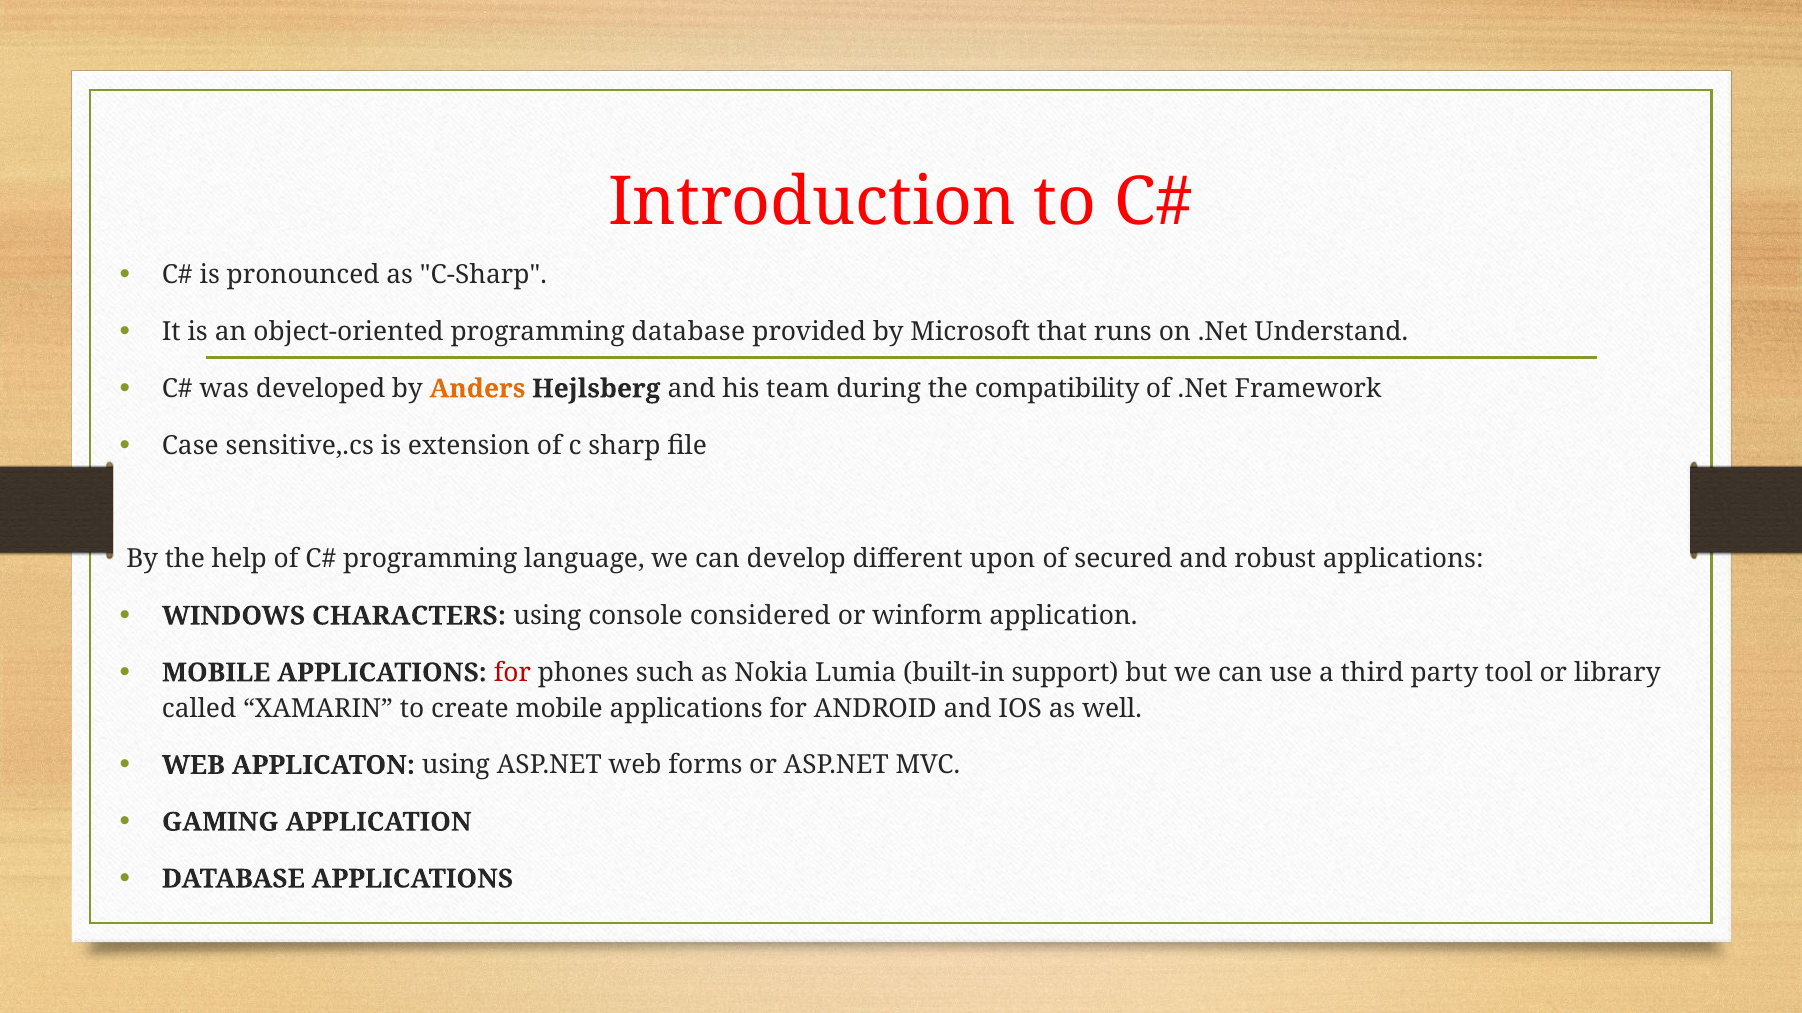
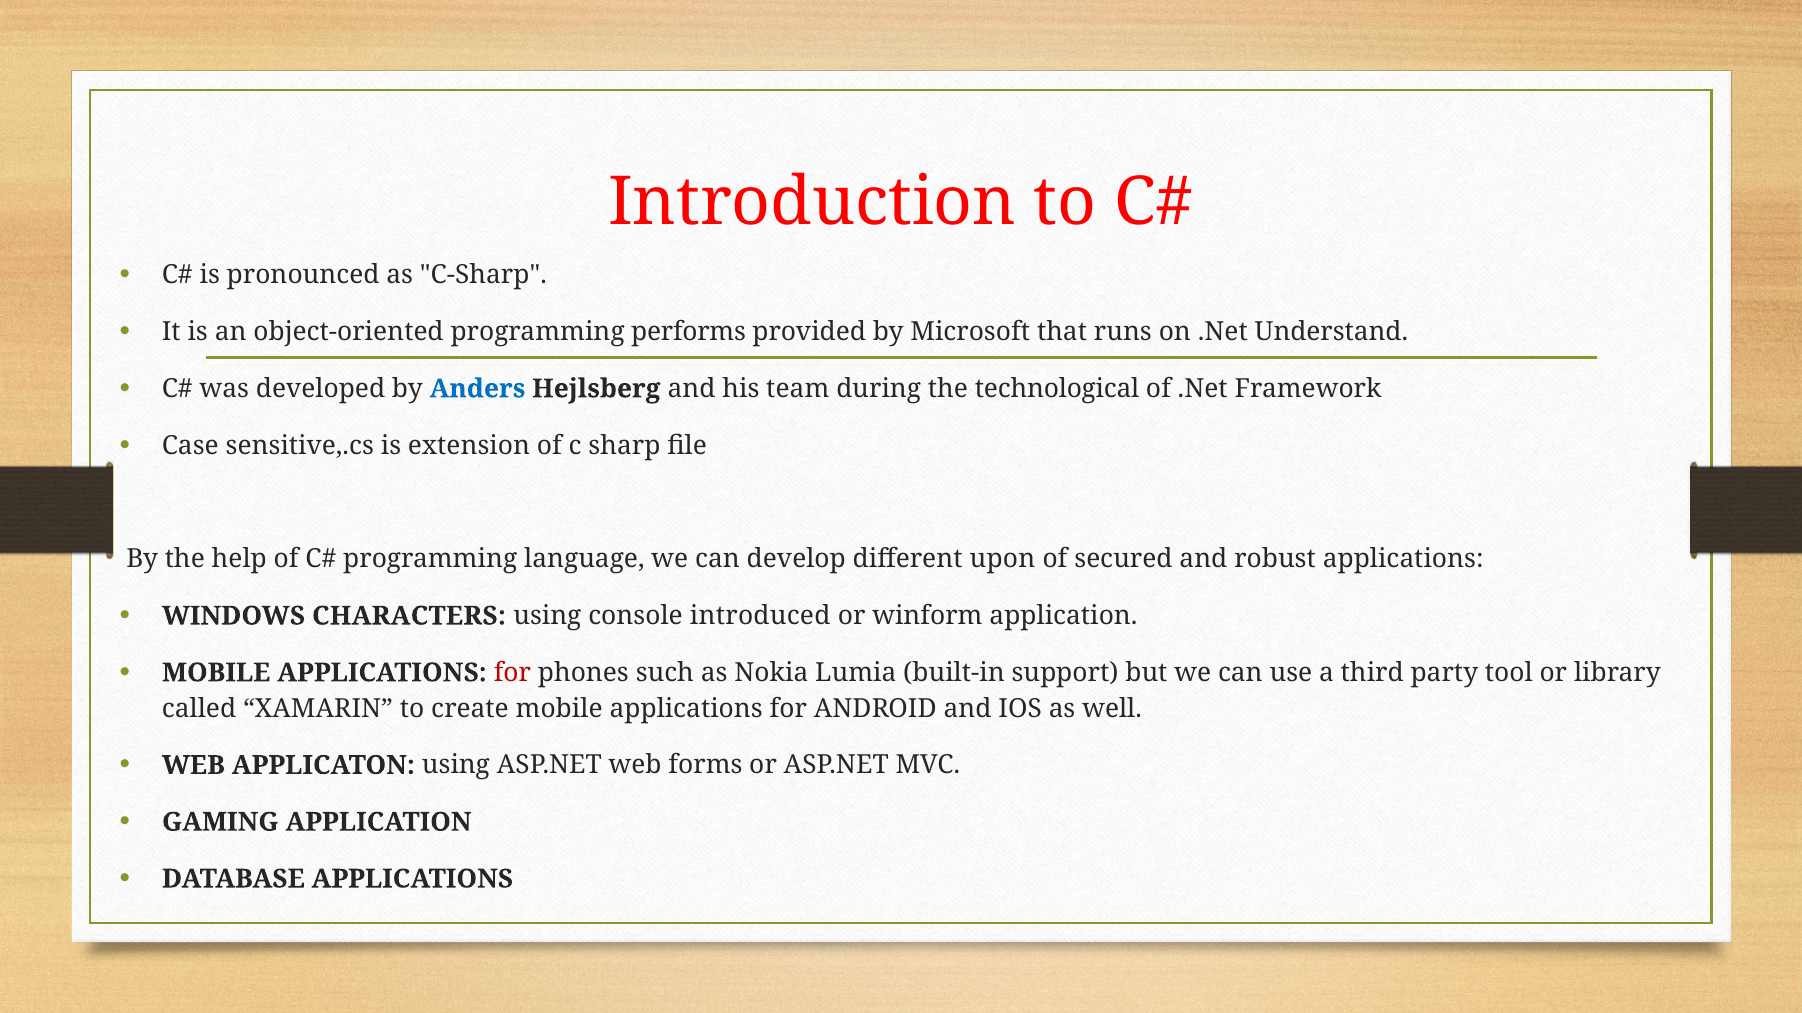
programming database: database -> performs
Anders colour: orange -> blue
compatibility: compatibility -> technological
considered: considered -> introduced
